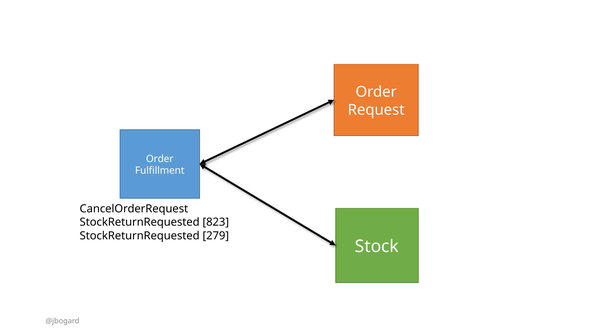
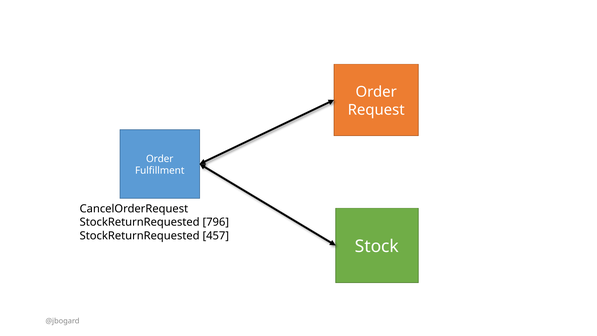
823: 823 -> 796
279: 279 -> 457
